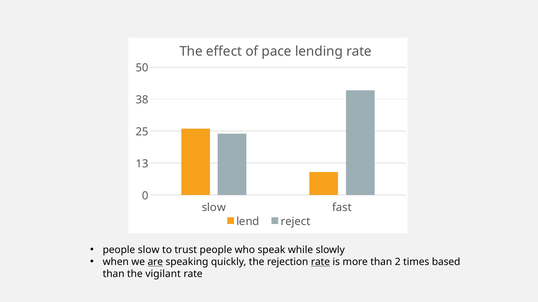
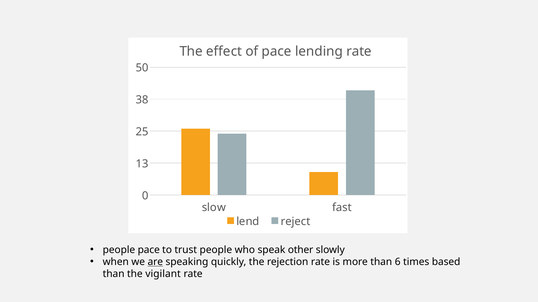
people slow: slow -> pace
while: while -> other
rate at (320, 262) underline: present -> none
2: 2 -> 6
